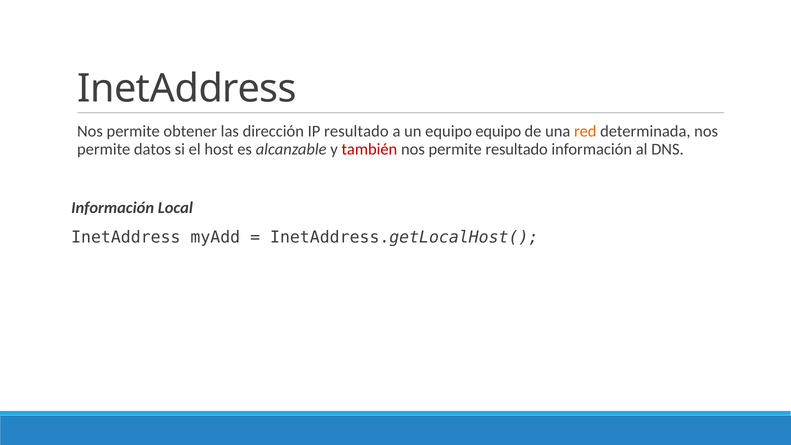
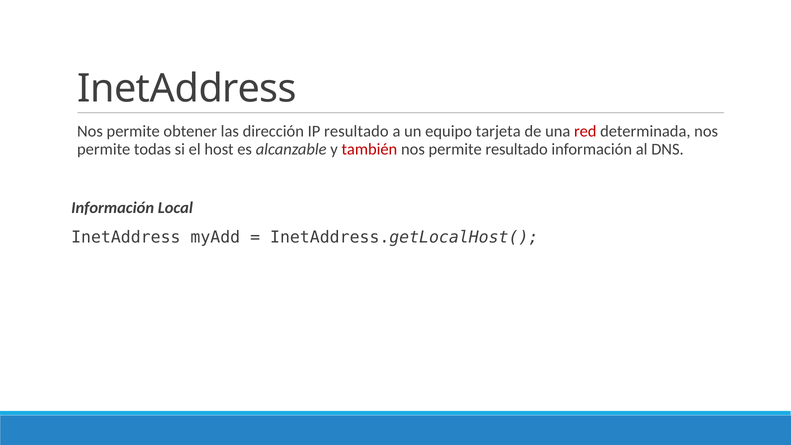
equipo equipo: equipo -> tarjeta
red colour: orange -> red
datos: datos -> todas
